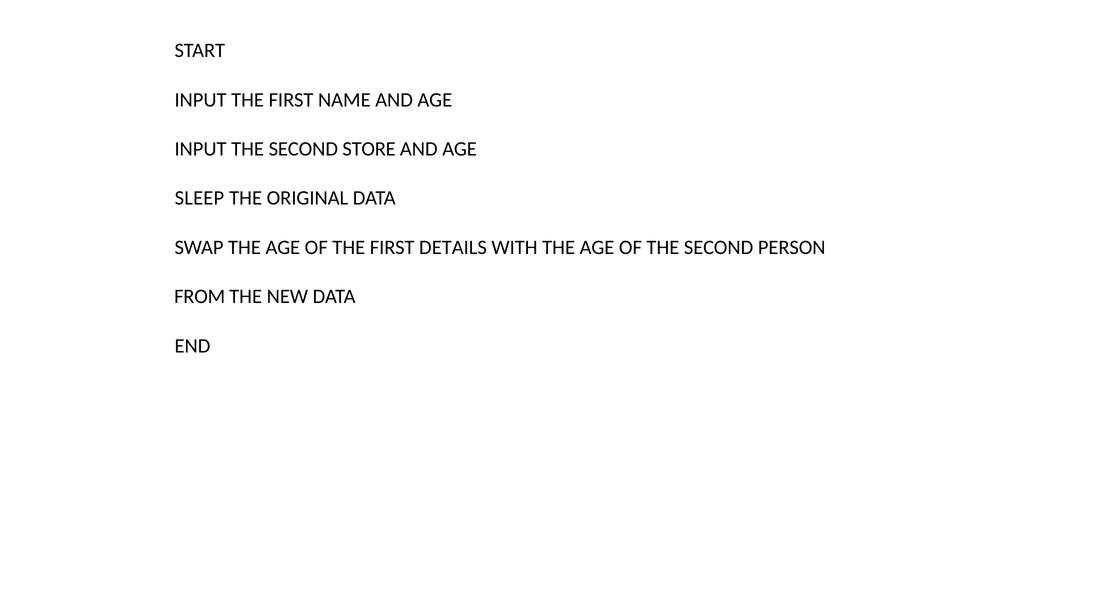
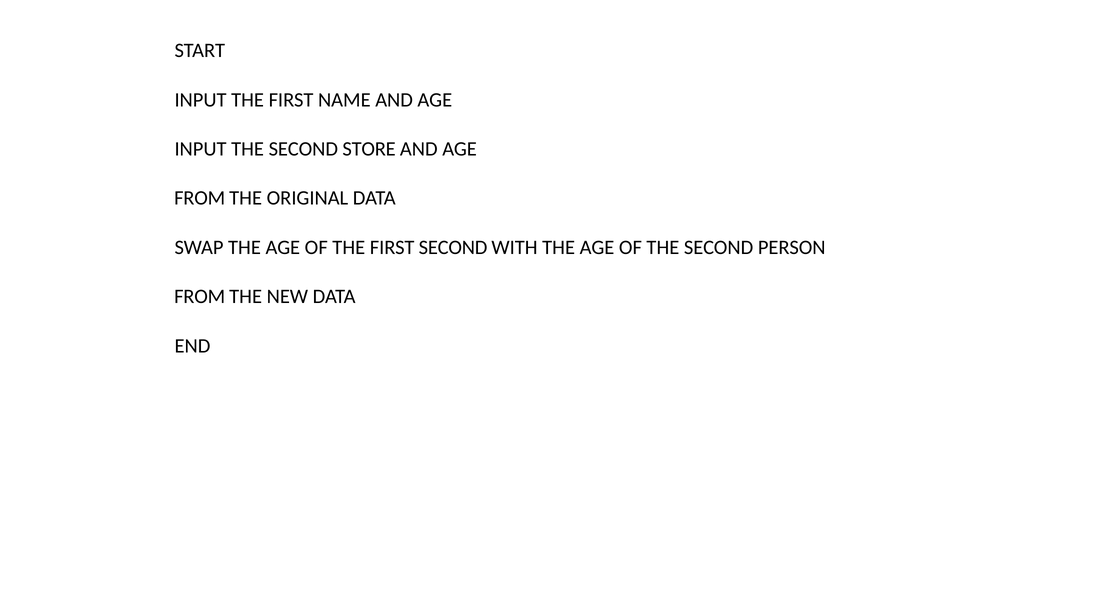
SLEEP at (199, 198): SLEEP -> FROM
FIRST DETAILS: DETAILS -> SECOND
